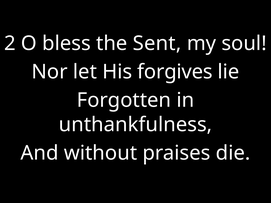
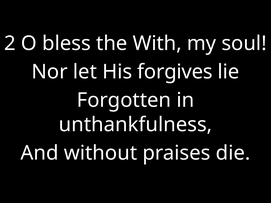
Sent: Sent -> With
